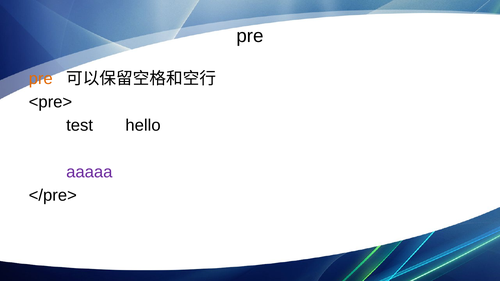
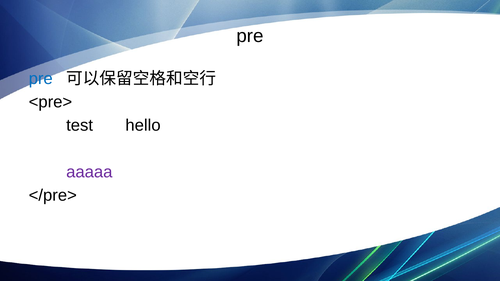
pre at (41, 79) colour: orange -> blue
